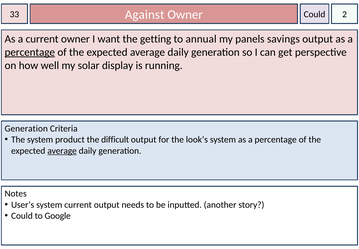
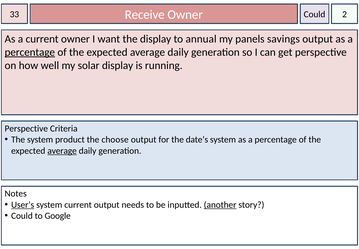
Against: Against -> Receive
the getting: getting -> display
Generation at (26, 128): Generation -> Perspective
difficult: difficult -> choose
look’s: look’s -> date’s
User’s underline: none -> present
another underline: none -> present
